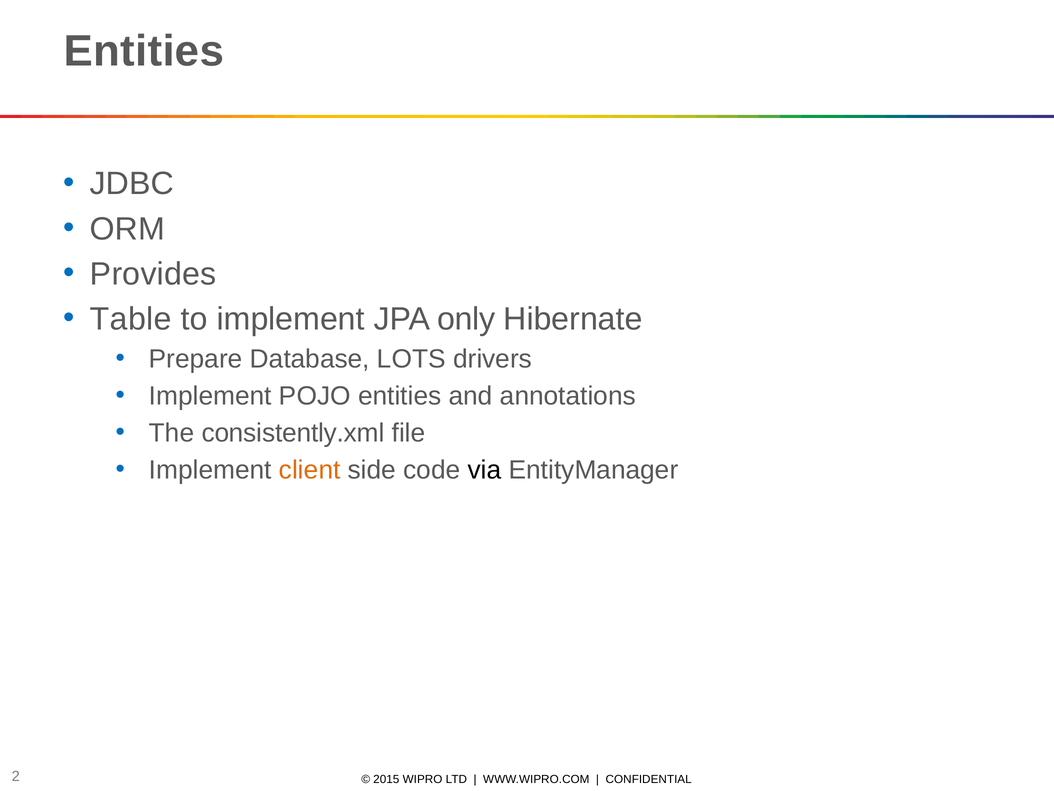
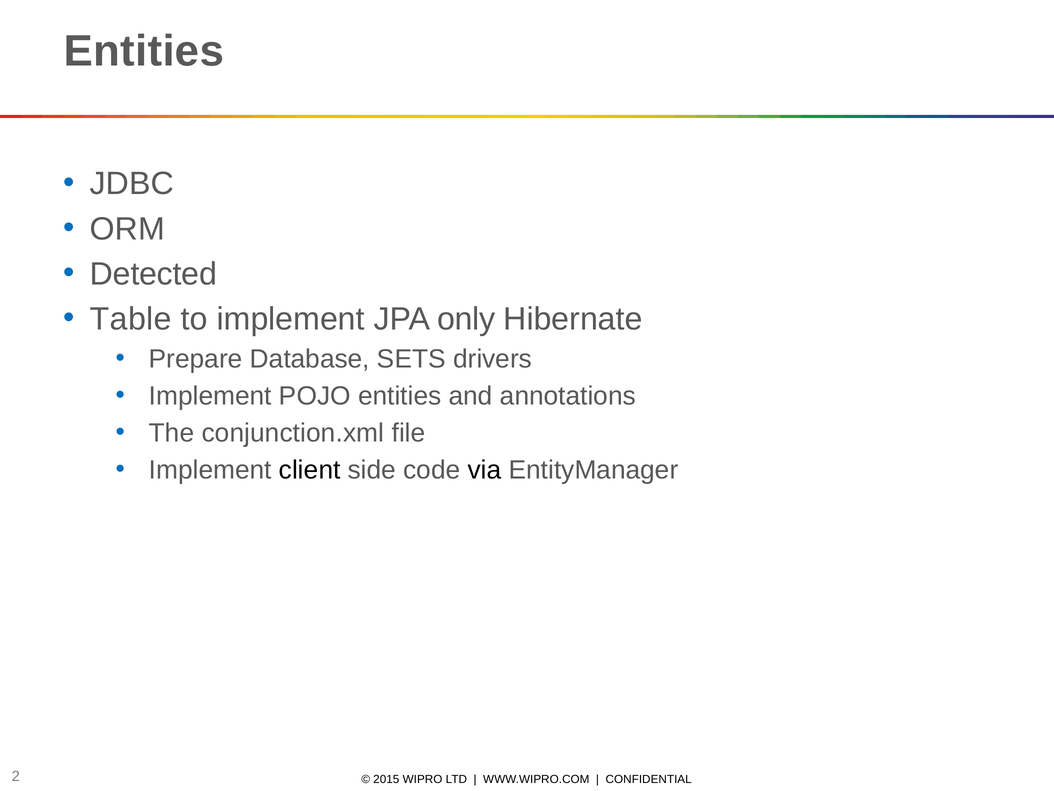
Provides: Provides -> Detected
LOTS: LOTS -> SETS
consistently.xml: consistently.xml -> conjunction.xml
client colour: orange -> black
